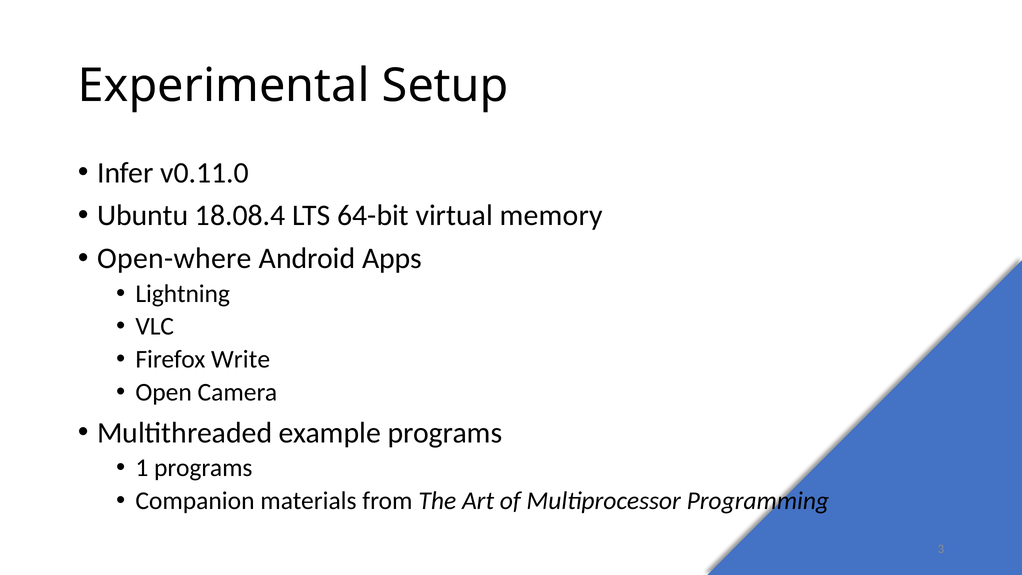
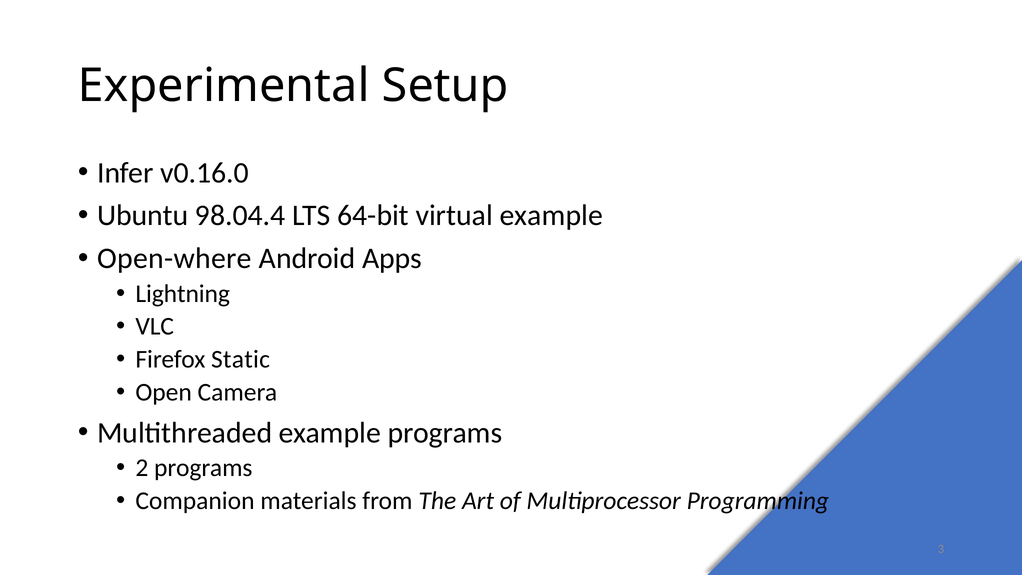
v0.11.0: v0.11.0 -> v0.16.0
18.08.4: 18.08.4 -> 98.04.4
virtual memory: memory -> example
Write: Write -> Static
1: 1 -> 2
